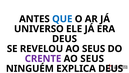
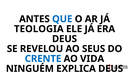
UNIVERSO: UNIVERSO -> TEOLOGIA
CRENTE colour: purple -> blue
SEUS at (92, 58): SEUS -> VIDA
